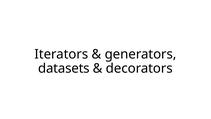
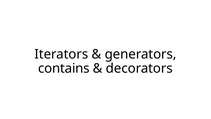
datasets: datasets -> contains
